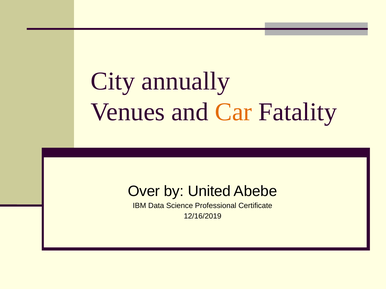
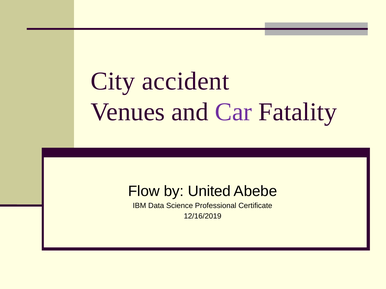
annually: annually -> accident
Car colour: orange -> purple
Over: Over -> Flow
